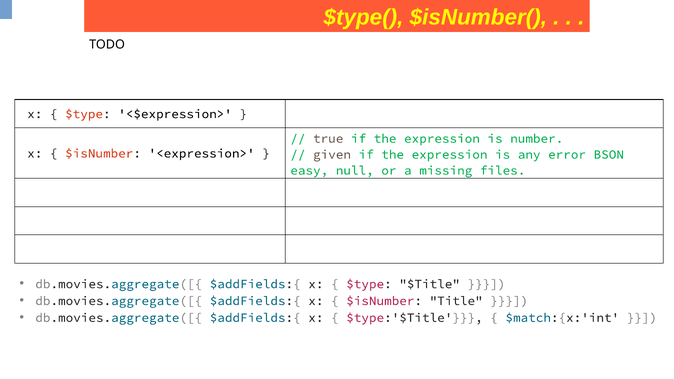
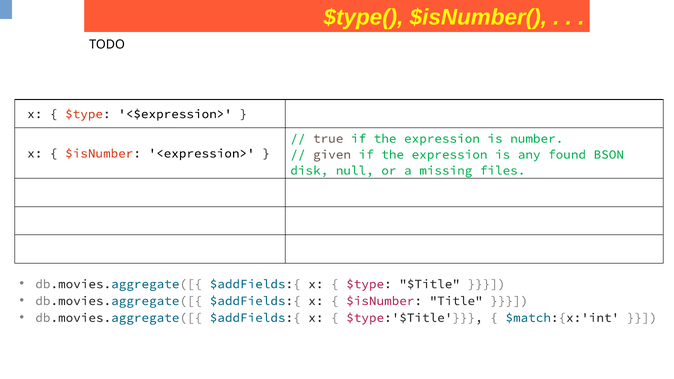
error: error -> found
easy: easy -> disk
